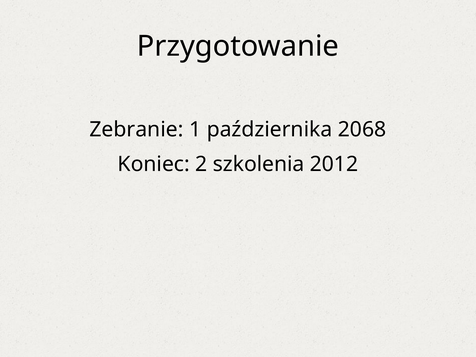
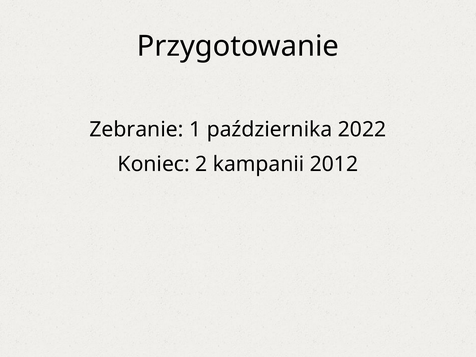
2068: 2068 -> 2022
szkolenia: szkolenia -> kampanii
